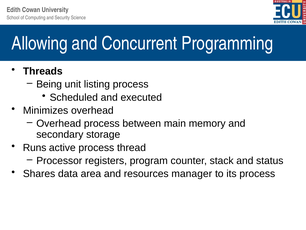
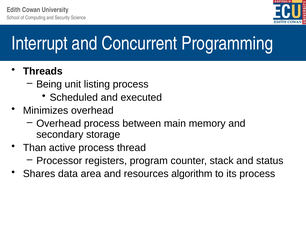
Allowing: Allowing -> Interrupt
Runs: Runs -> Than
manager: manager -> algorithm
